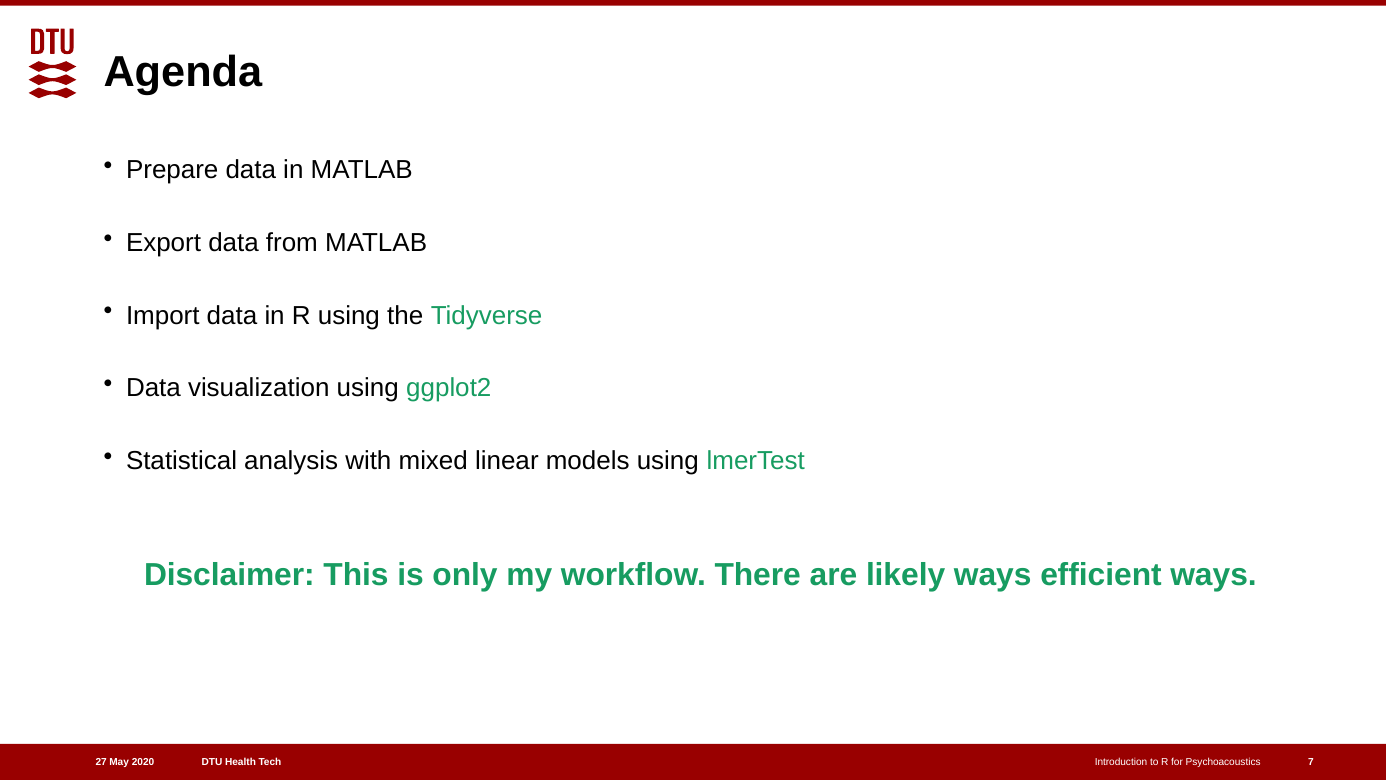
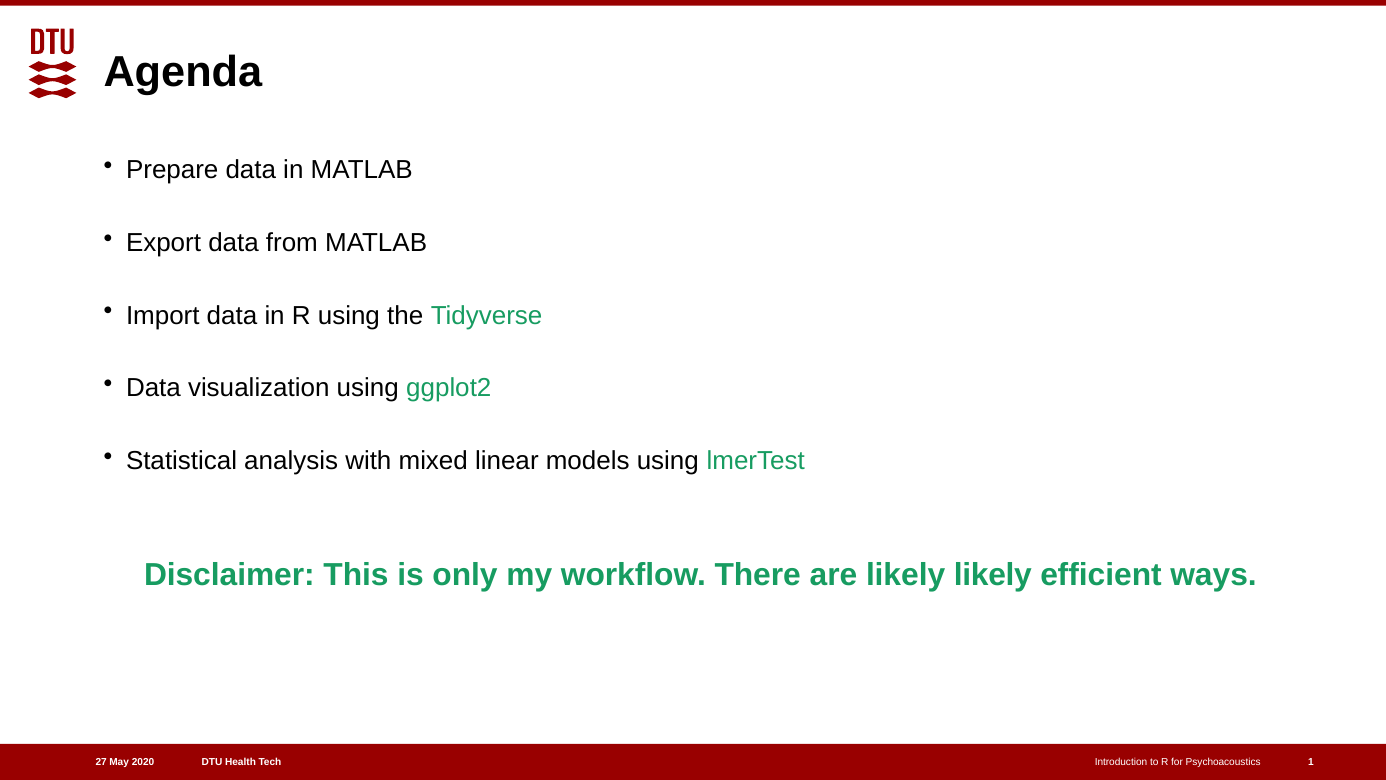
likely ways: ways -> likely
7: 7 -> 1
